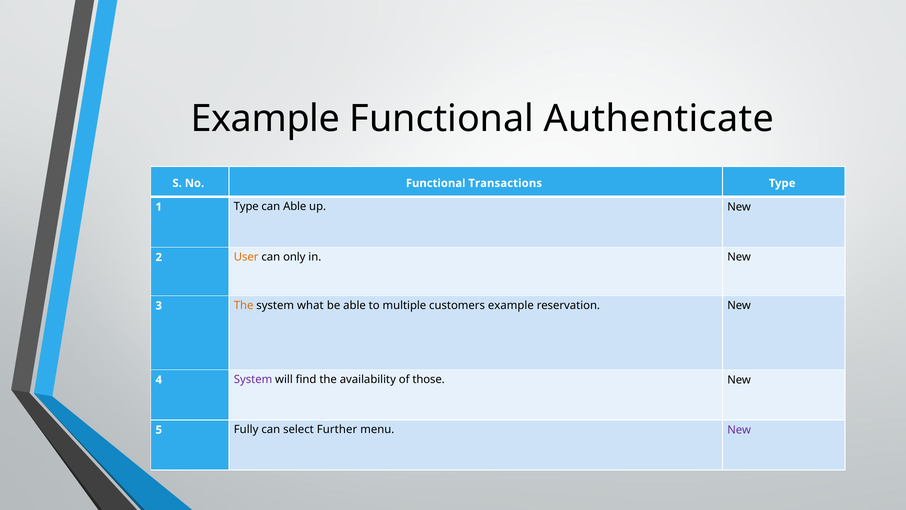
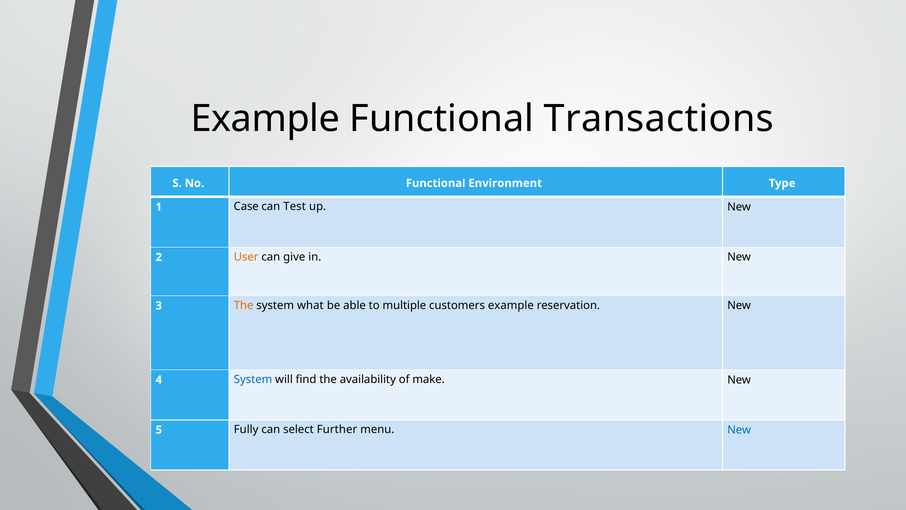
Authenticate: Authenticate -> Transactions
Transactions: Transactions -> Environment
1 Type: Type -> Case
can Able: Able -> Test
only: only -> give
System at (253, 379) colour: purple -> blue
those: those -> make
New at (739, 430) colour: purple -> blue
